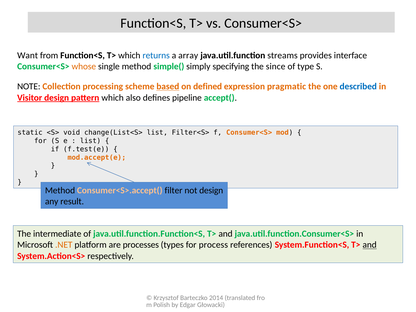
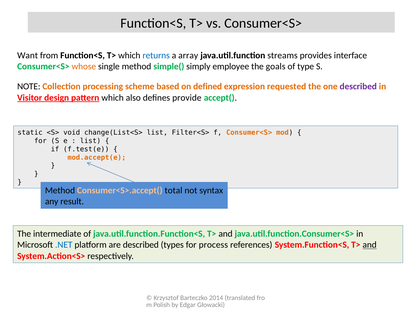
specifying: specifying -> employee
since: since -> goals
based underline: present -> none
pragmatic: pragmatic -> requested
described at (358, 87) colour: blue -> purple
pipeline: pipeline -> provide
filter: filter -> total
not design: design -> syntax
.NET colour: orange -> blue
are processes: processes -> described
